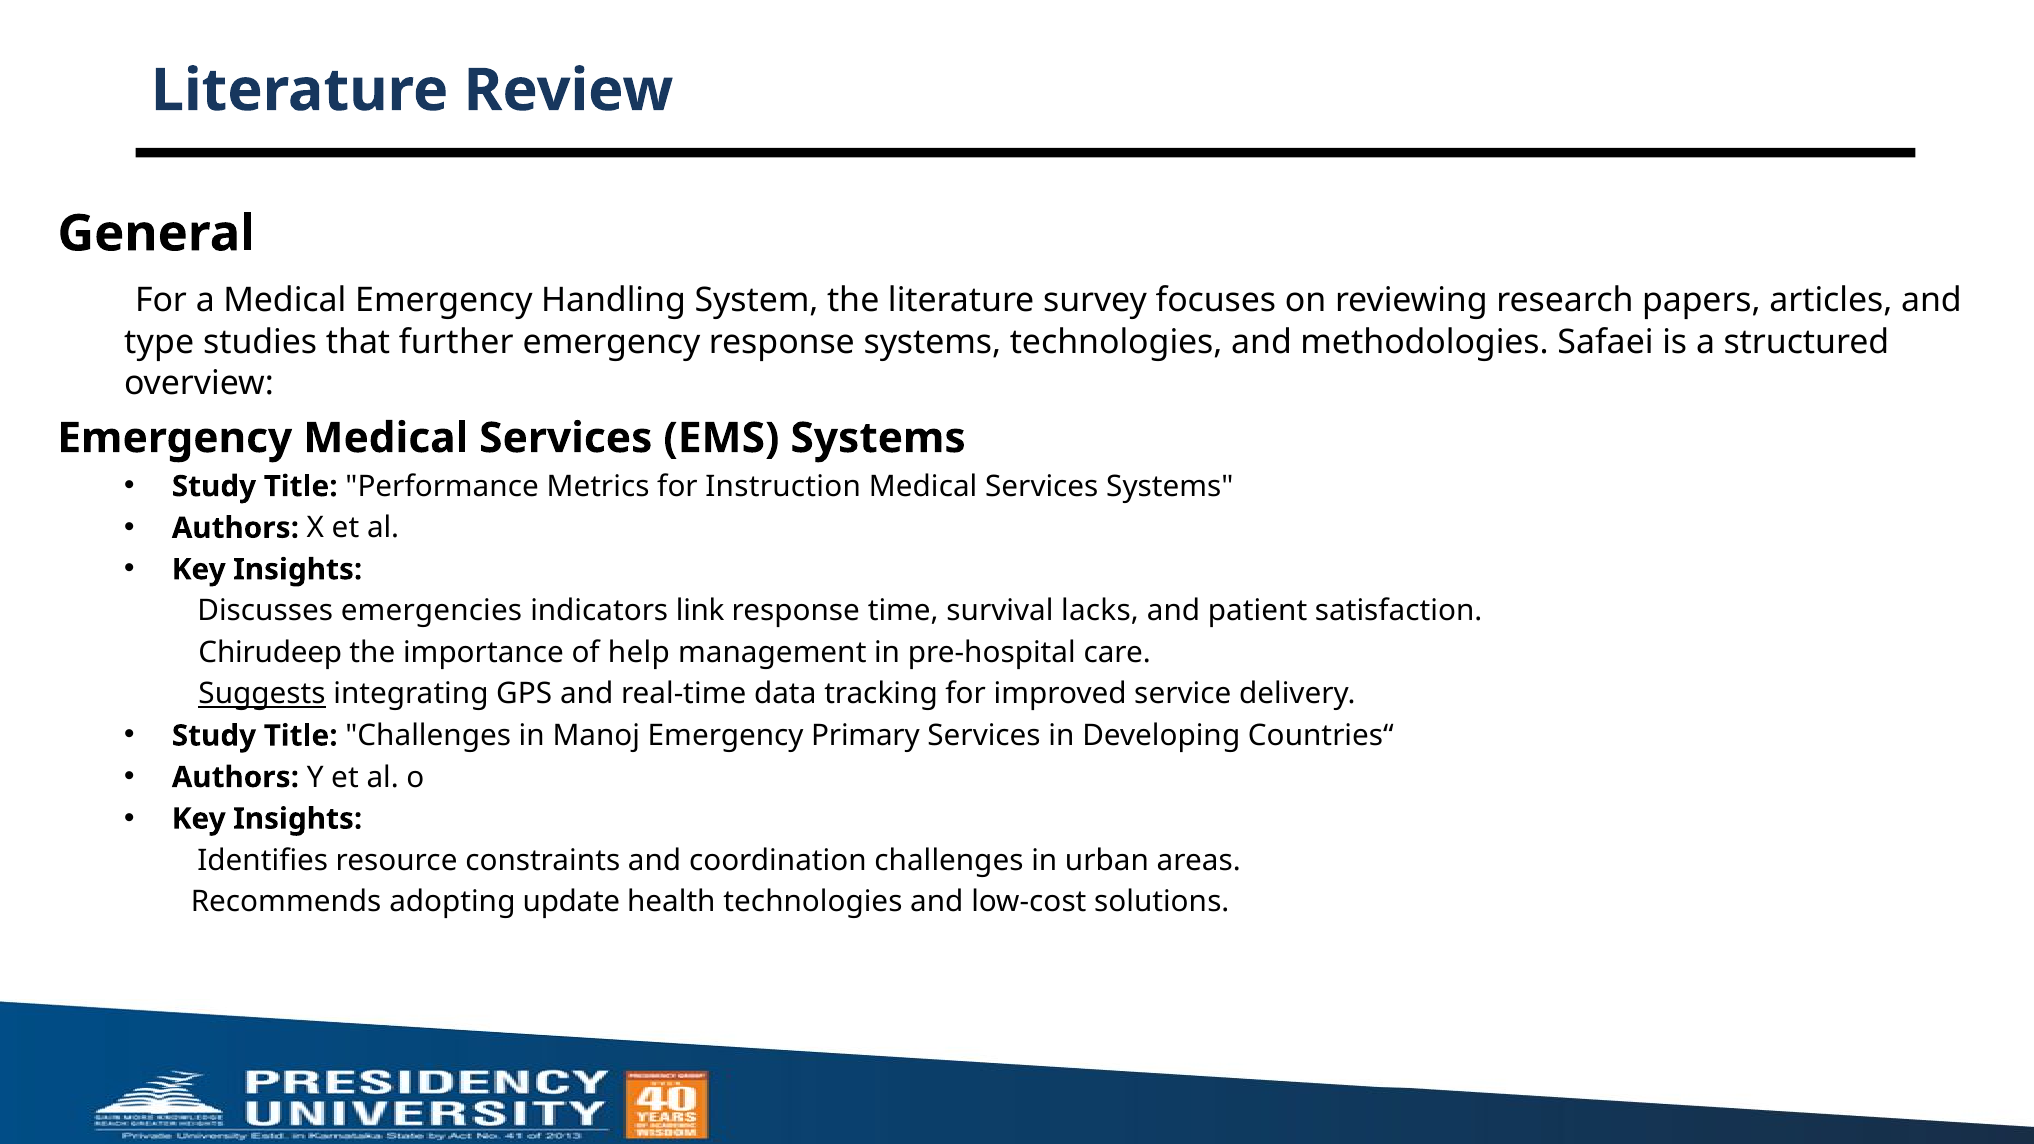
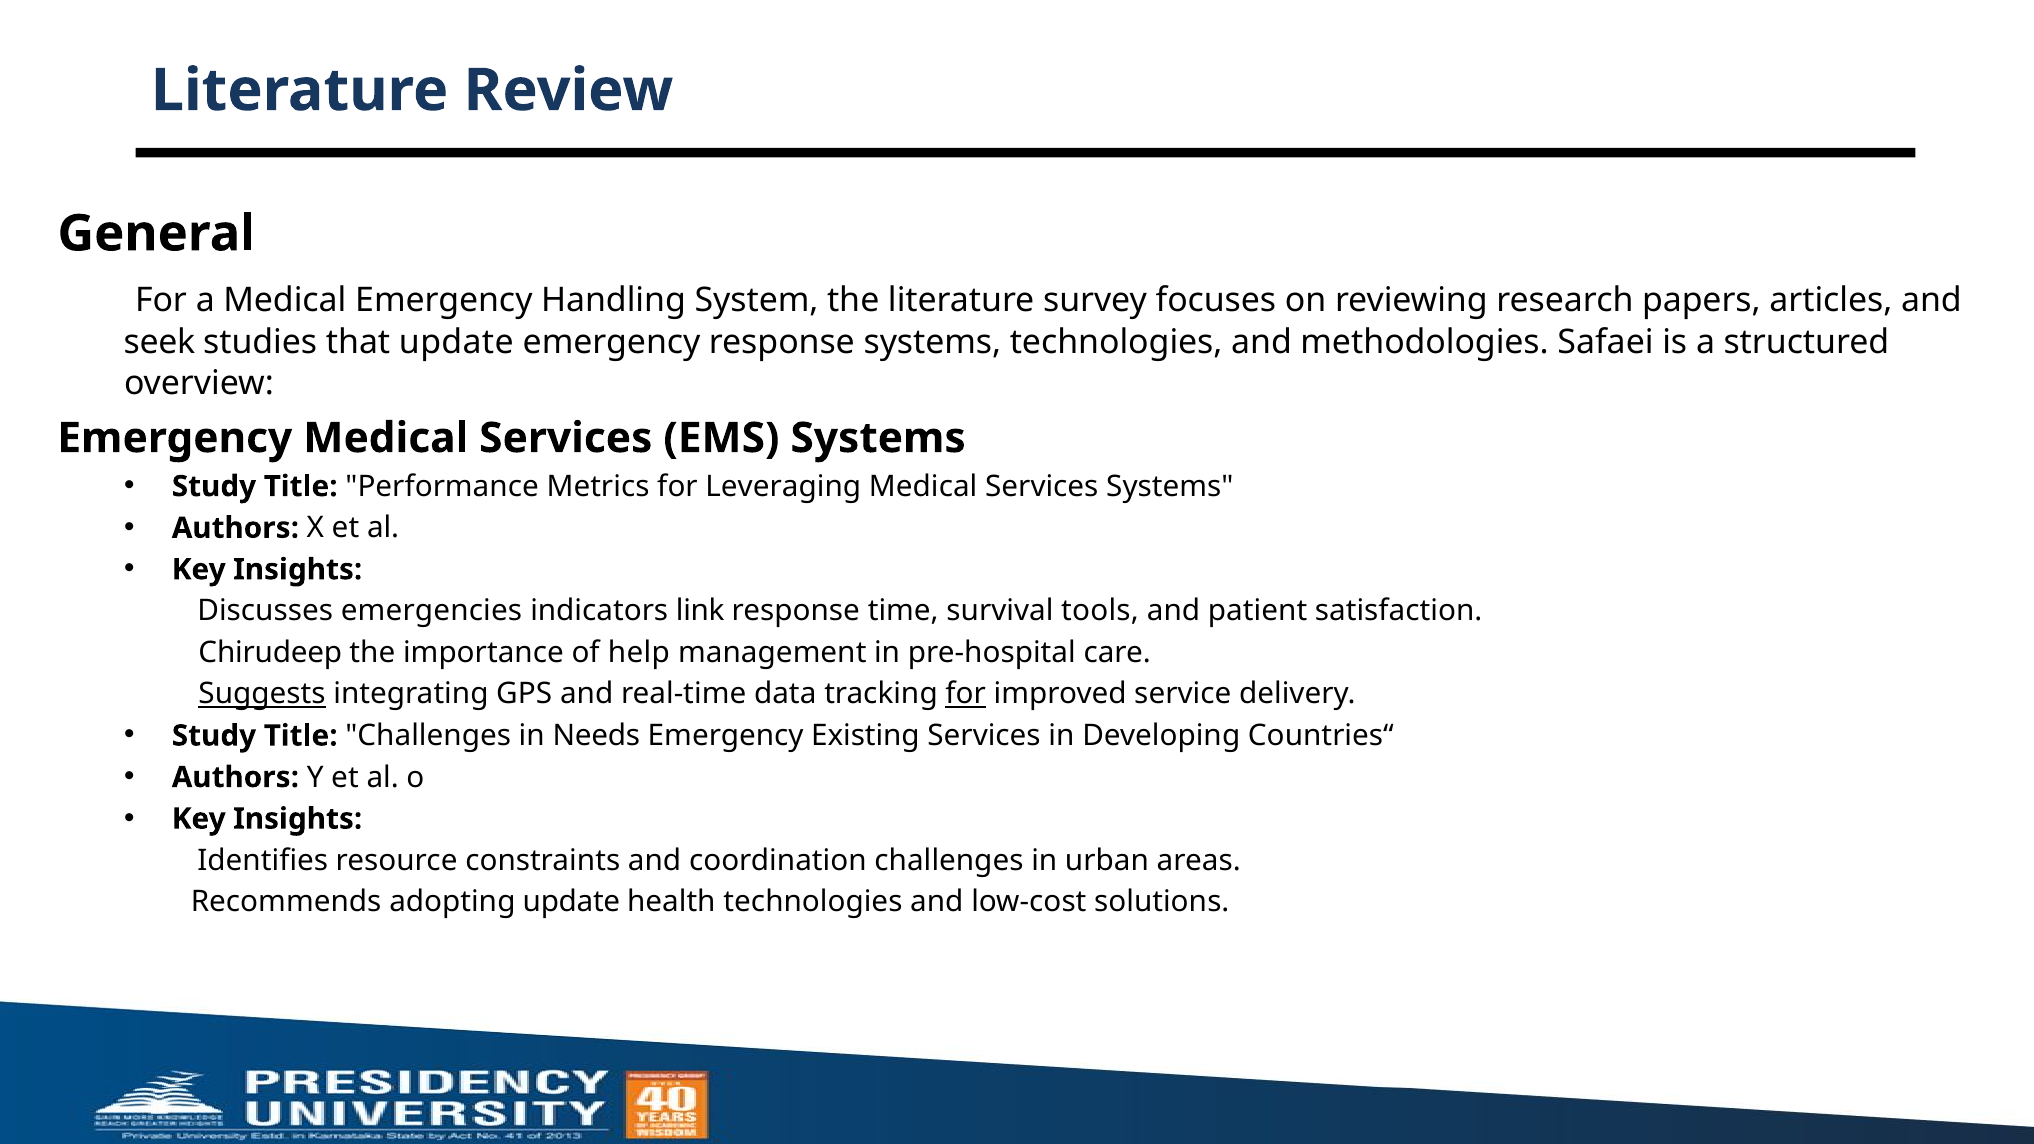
type: type -> seek
that further: further -> update
Instruction: Instruction -> Leveraging
lacks: lacks -> tools
for at (966, 694) underline: none -> present
Manoj: Manoj -> Needs
Primary: Primary -> Existing
